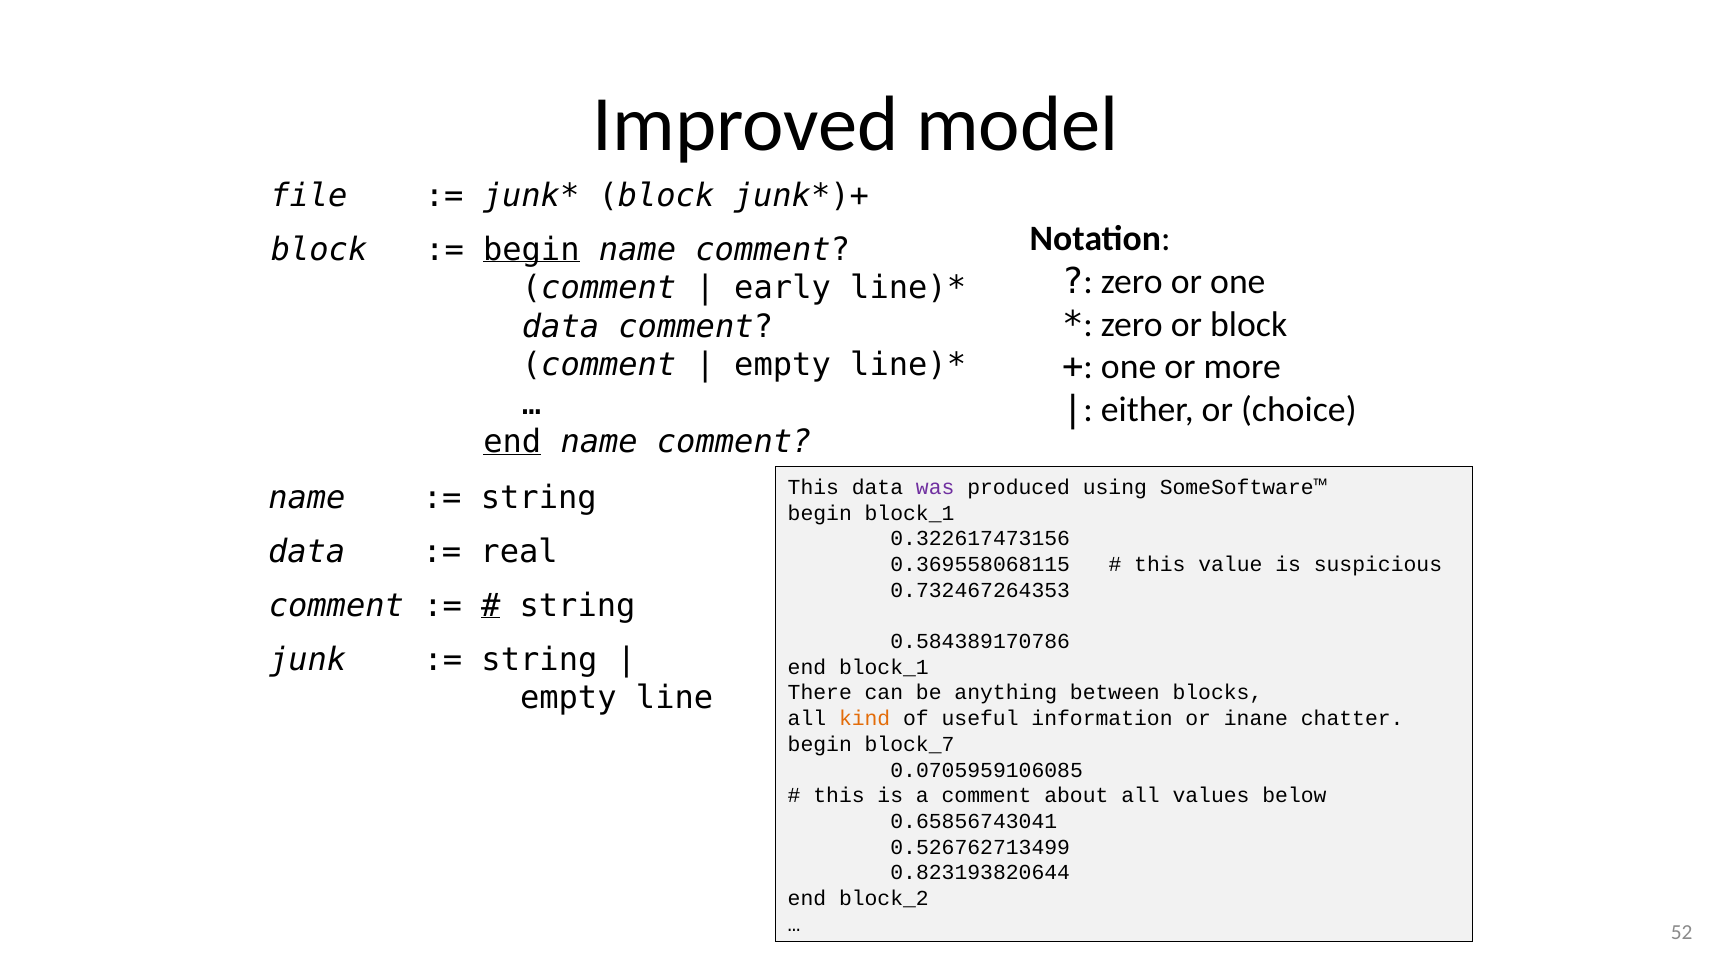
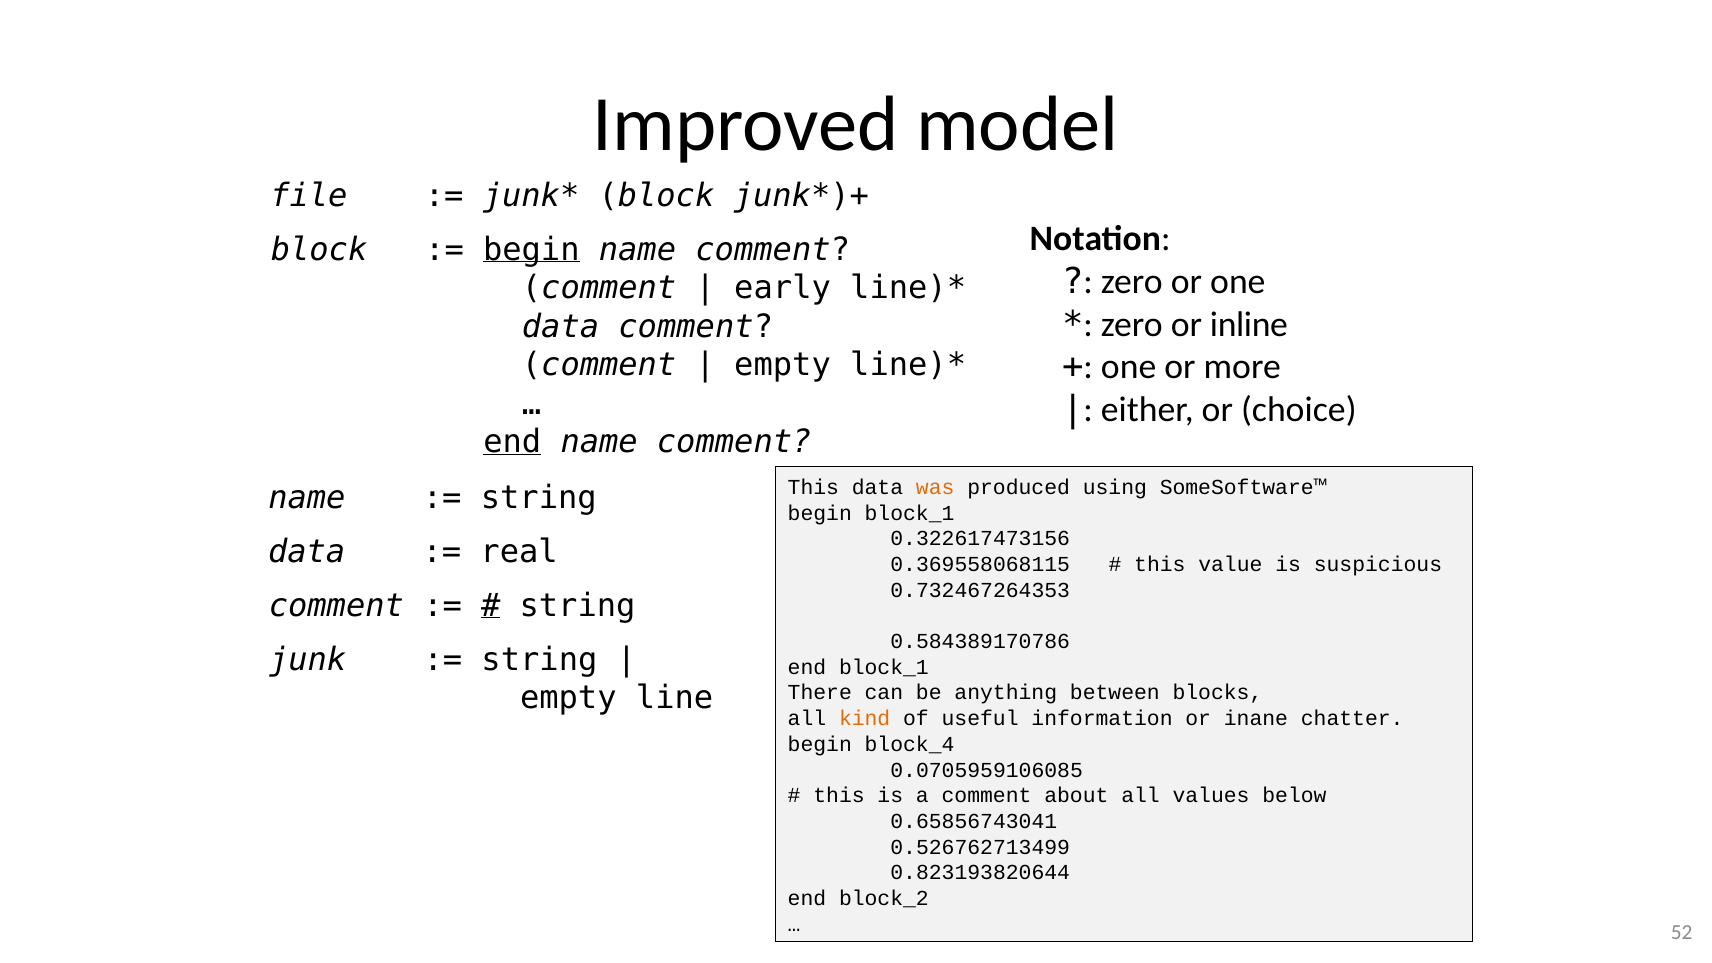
or block: block -> inline
was colour: purple -> orange
block_7: block_7 -> block_4
